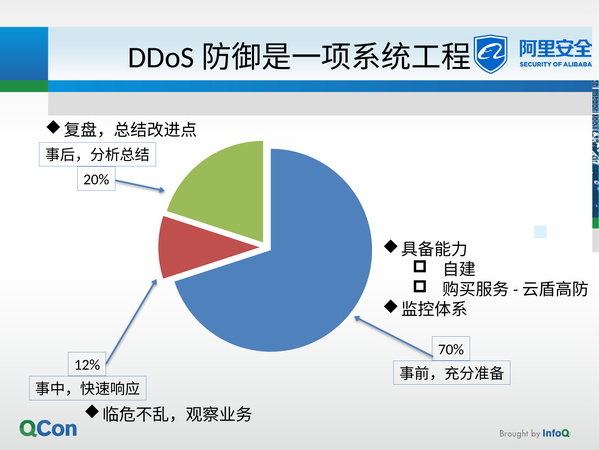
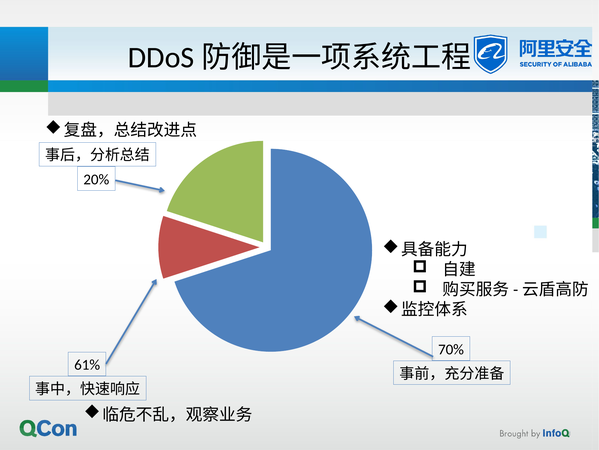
12%: 12% -> 61%
